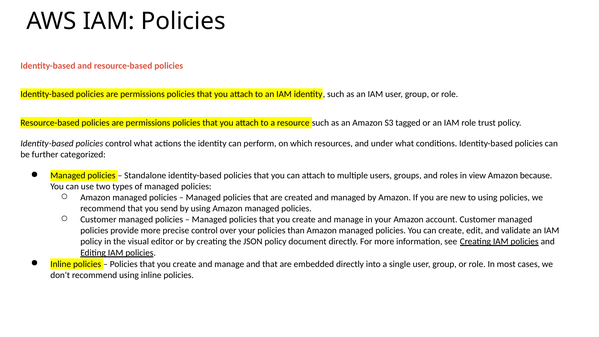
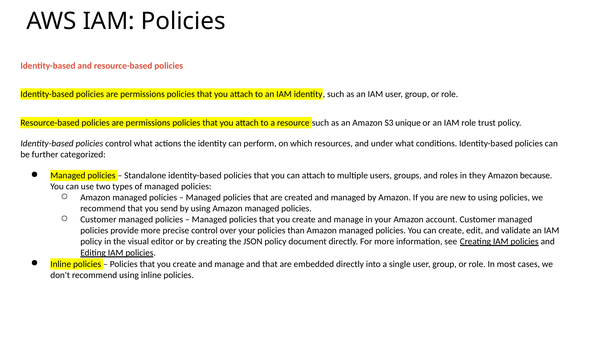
tagged: tagged -> unique
view: view -> they
